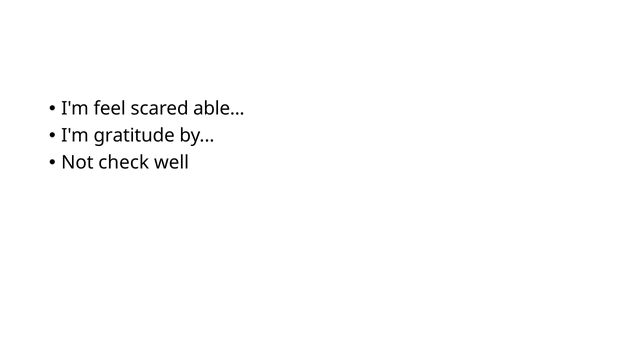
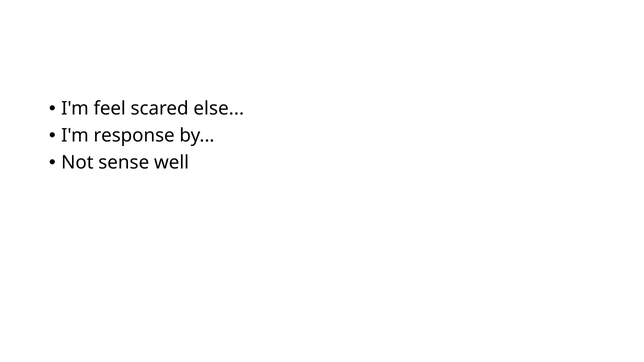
able: able -> else
gratitude: gratitude -> response
check: check -> sense
